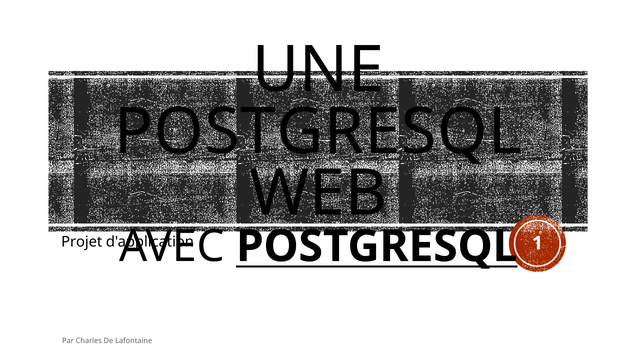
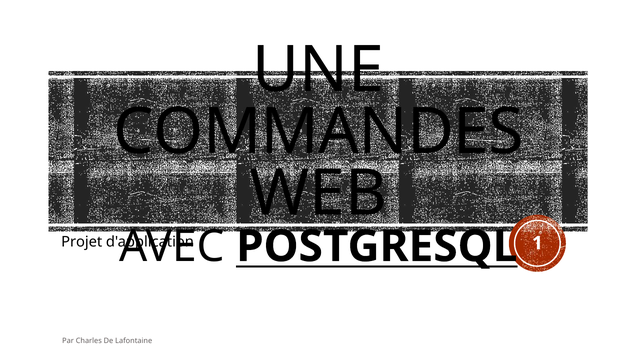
POSTGRESQL at (318, 132): POSTGRESQL -> COMMANDES
